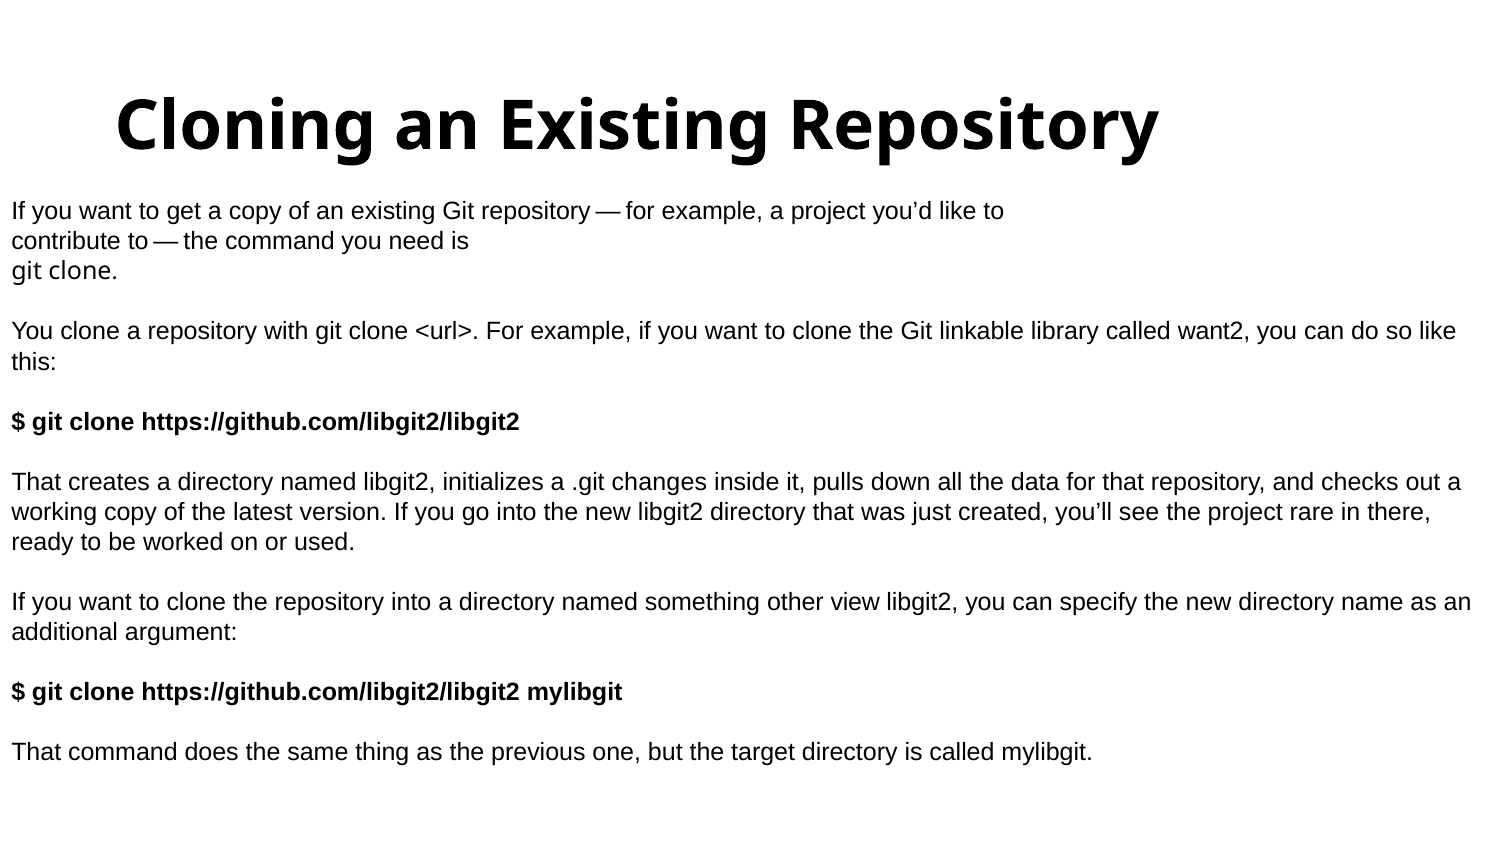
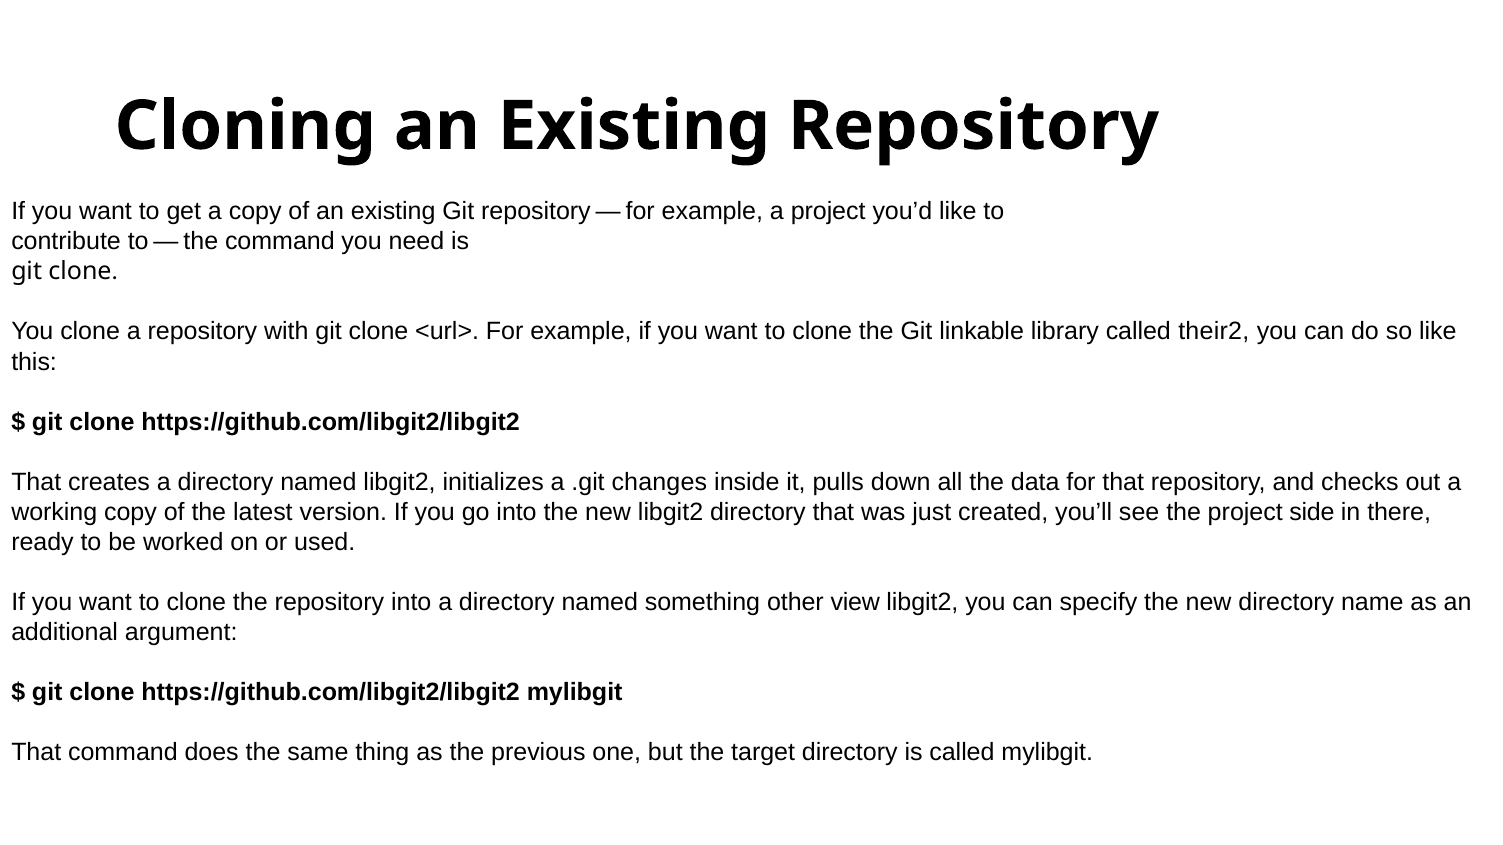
want2: want2 -> their2
rare: rare -> side
